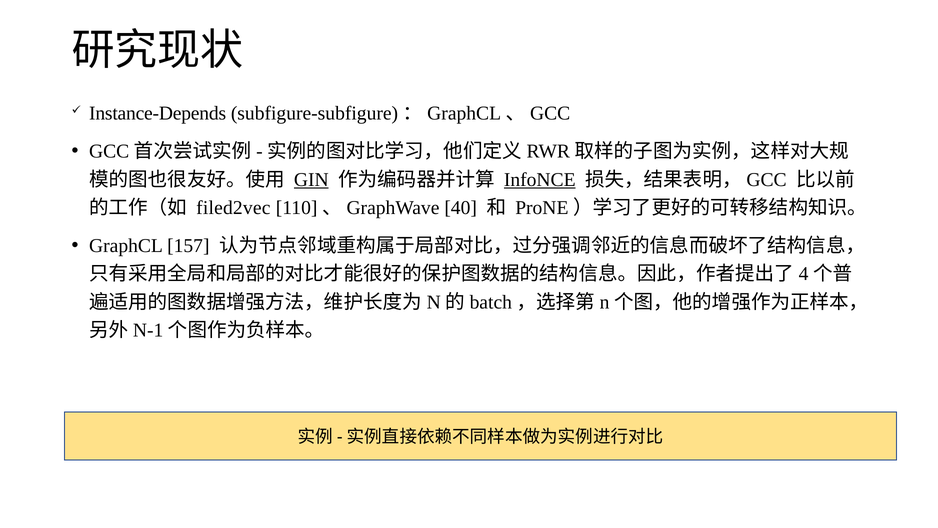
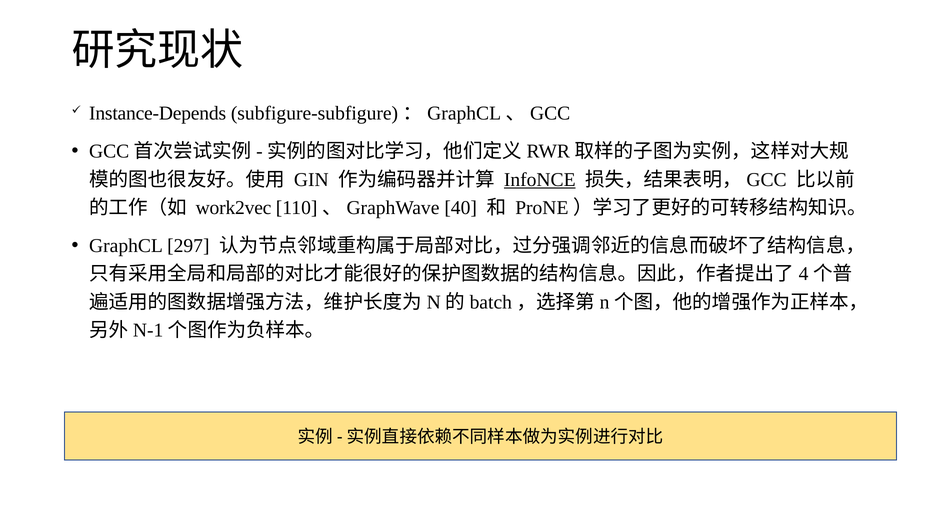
GIN underline: present -> none
filed2vec: filed2vec -> work2vec
157: 157 -> 297
